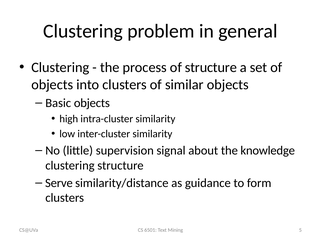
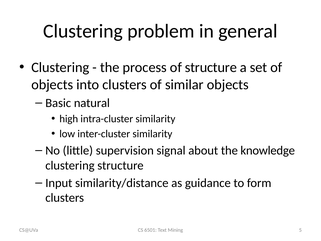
Basic objects: objects -> natural
Serve: Serve -> Input
